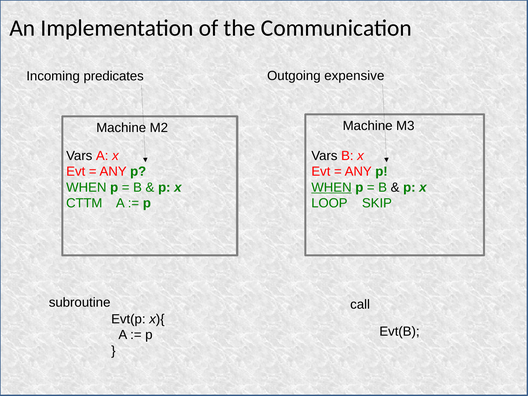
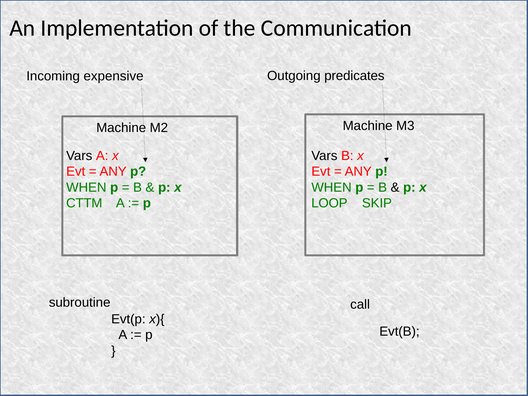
predicates: predicates -> expensive
expensive: expensive -> predicates
WHEN at (331, 187) underline: present -> none
